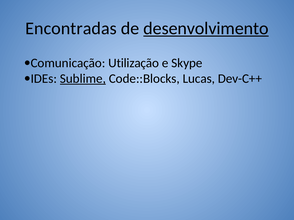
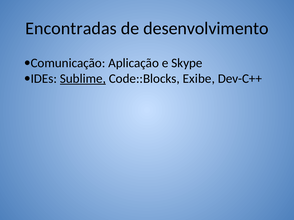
desenvolvimento underline: present -> none
Utilização: Utilização -> Aplicação
Lucas: Lucas -> Exibe
